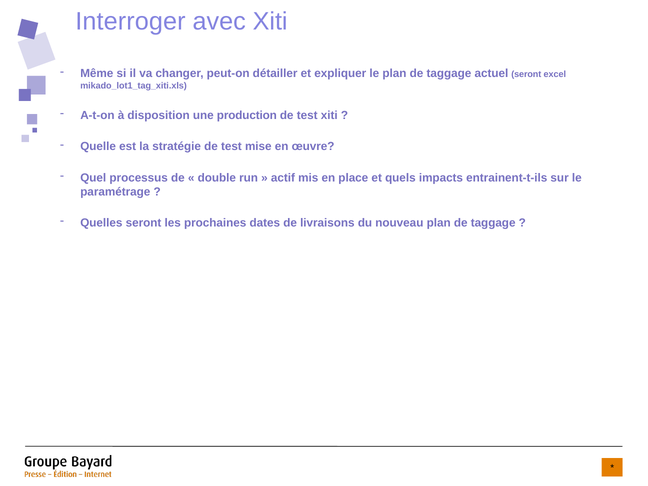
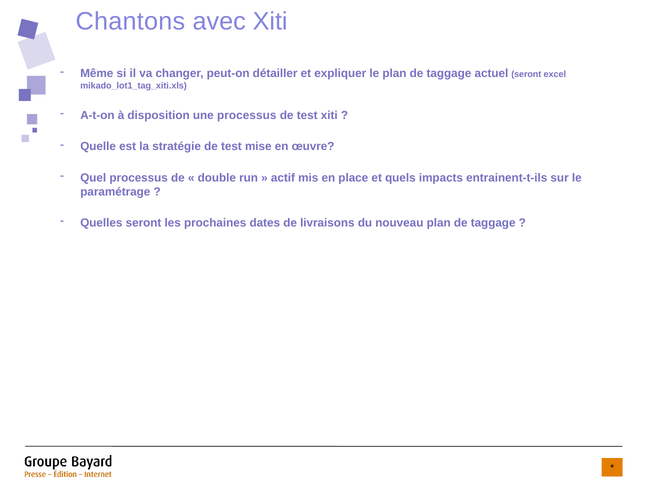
Interroger: Interroger -> Chantons
une production: production -> processus
